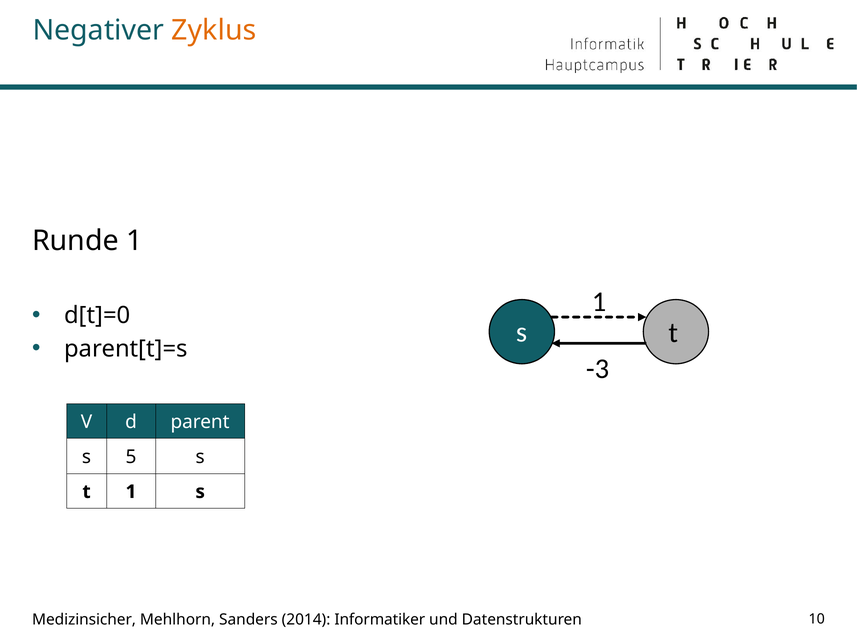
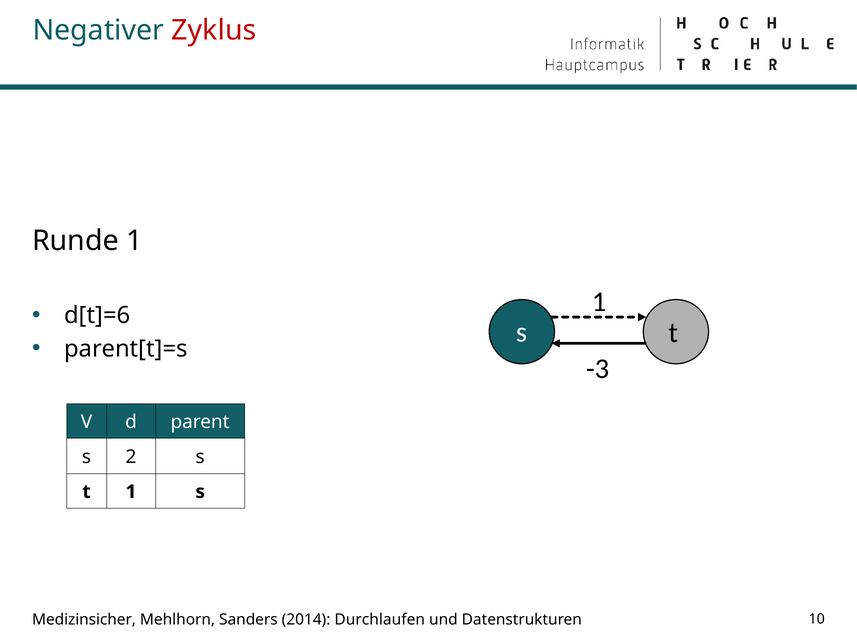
Zyklus colour: orange -> red
d[t]=0: d[t]=0 -> d[t]=6
5: 5 -> 2
Informatiker: Informatiker -> Durchlaufen
